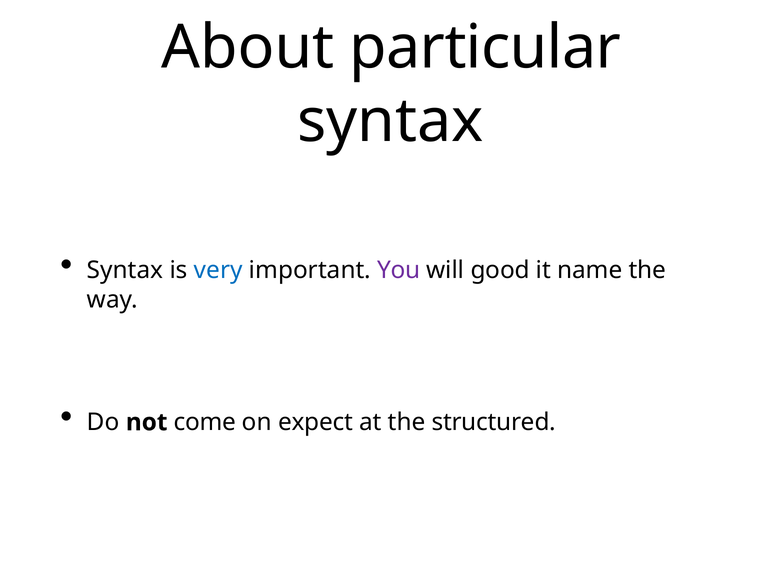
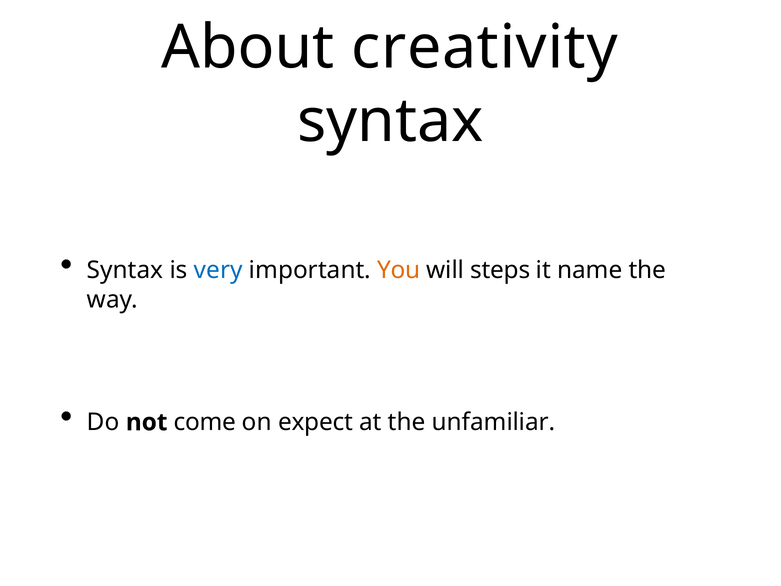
particular: particular -> creativity
You colour: purple -> orange
good: good -> steps
structured: structured -> unfamiliar
